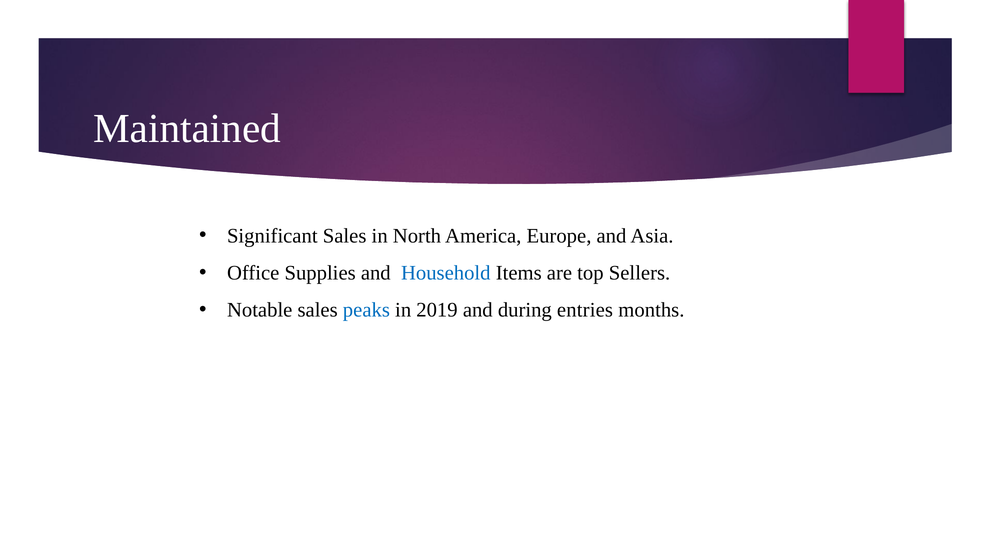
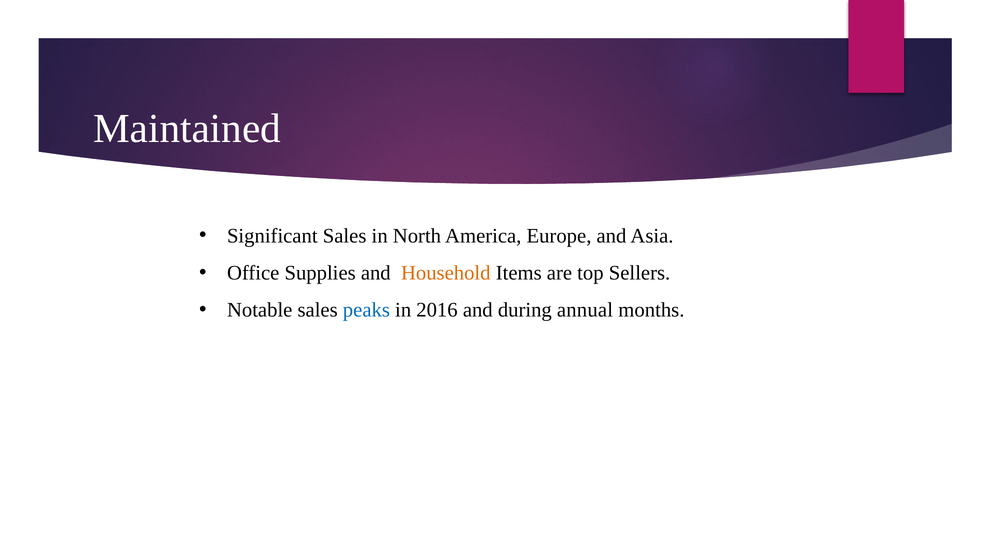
Household colour: blue -> orange
2019: 2019 -> 2016
entries: entries -> annual
